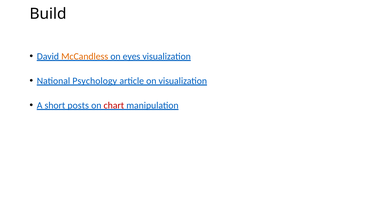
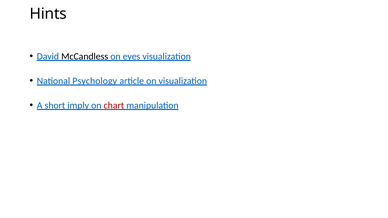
Build: Build -> Hints
McCandless colour: orange -> black
posts: posts -> imply
